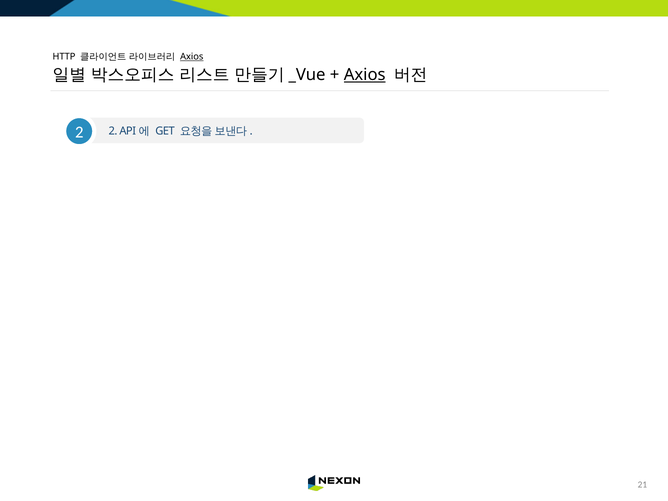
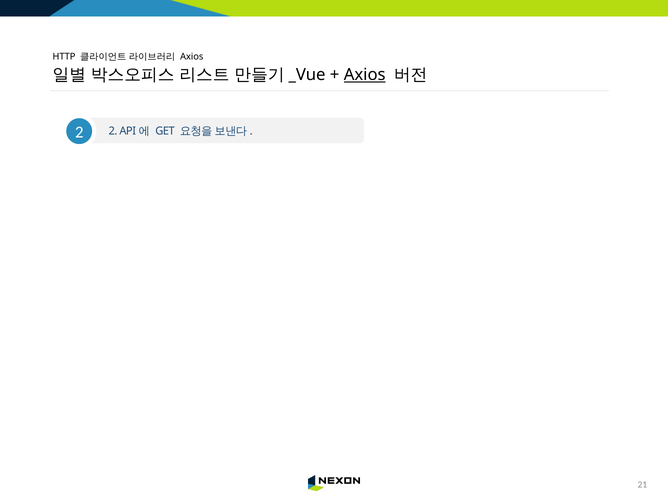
Axios at (192, 57) underline: present -> none
